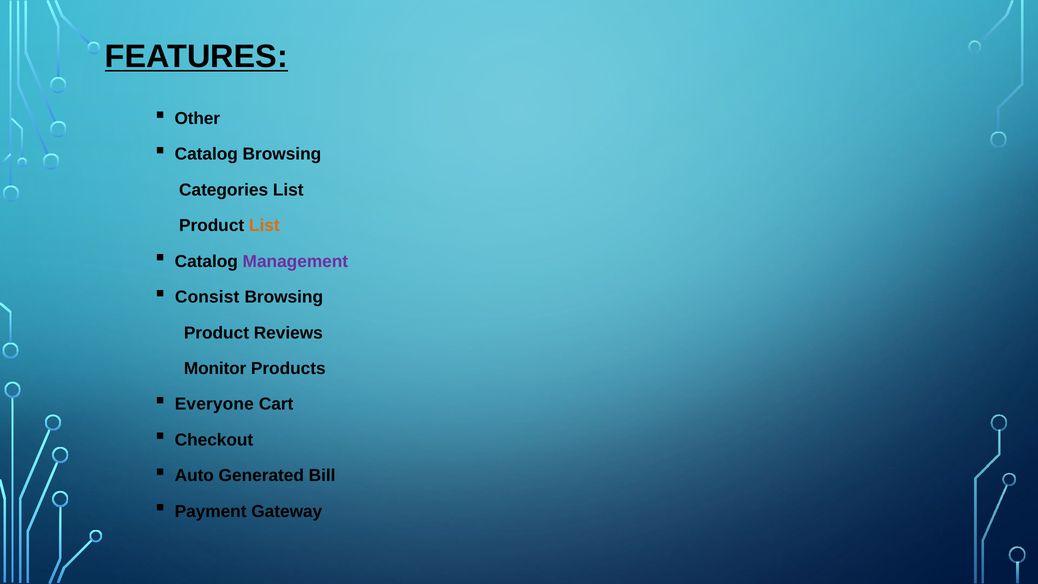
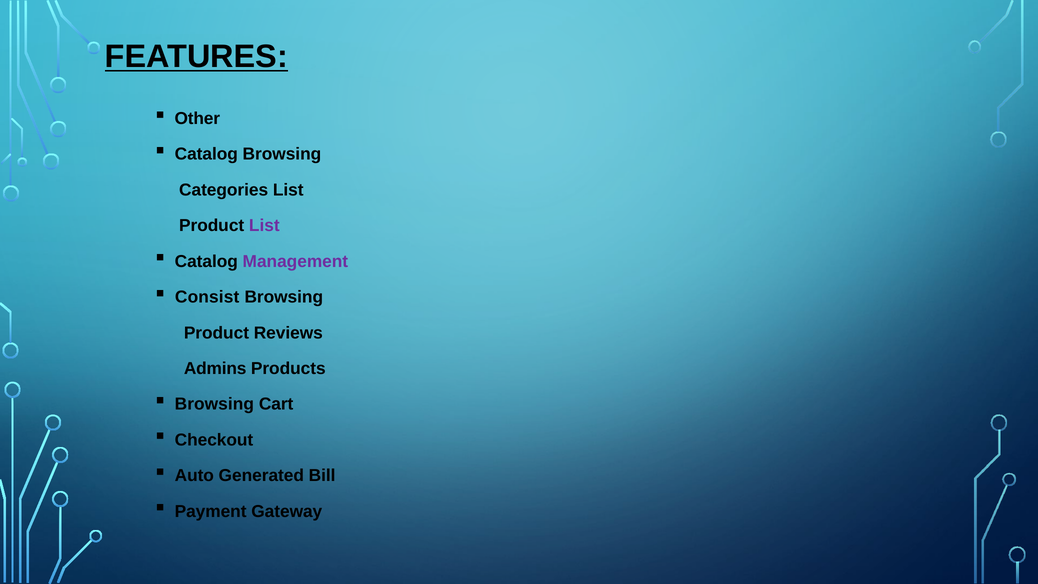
List at (264, 226) colour: orange -> purple
Monitor: Monitor -> Admins
Everyone at (214, 404): Everyone -> Browsing
